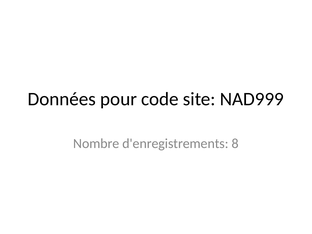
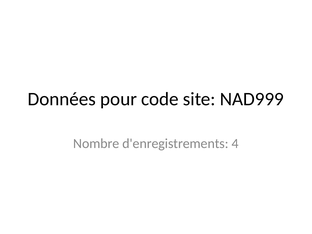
8: 8 -> 4
